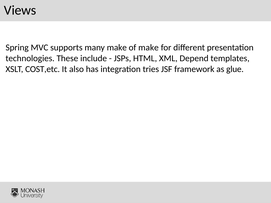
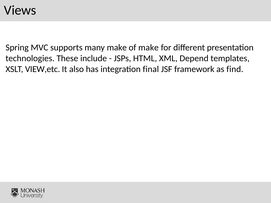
COST,etc: COST,etc -> VIEW,etc
tries: tries -> final
glue: glue -> find
